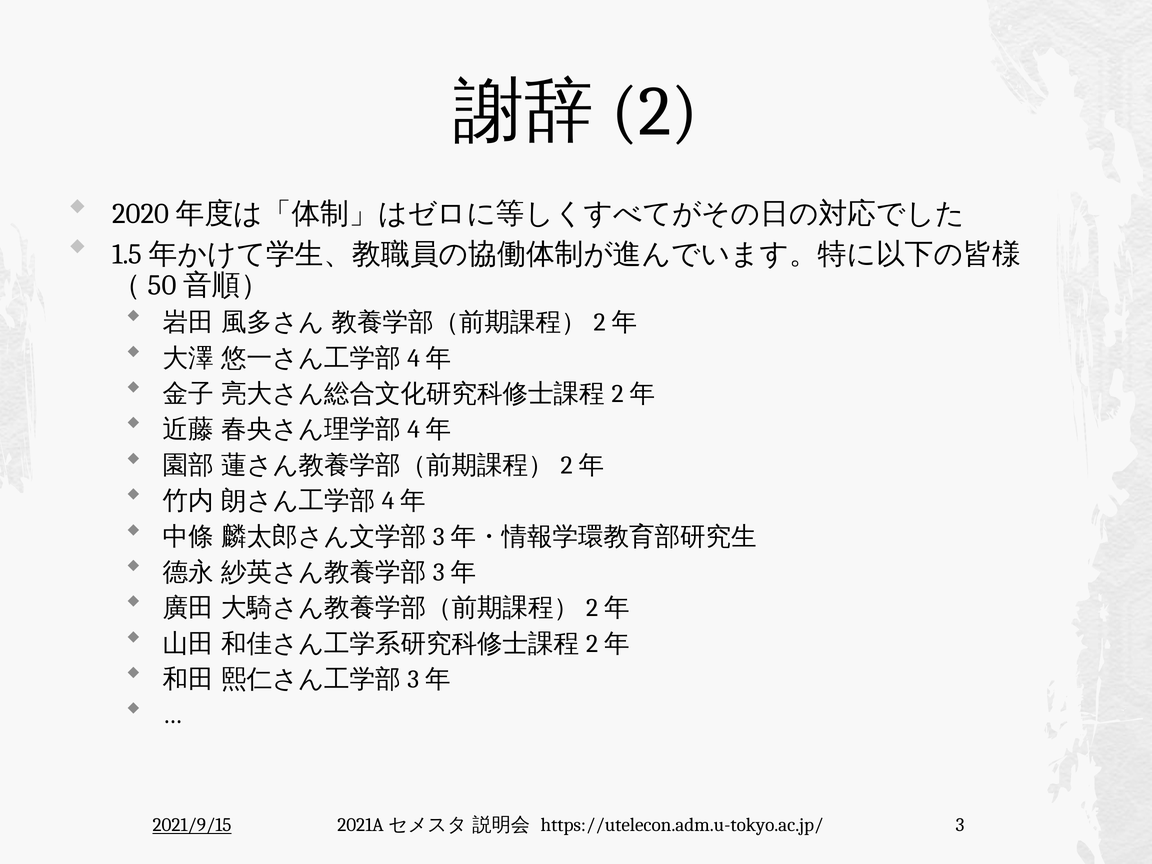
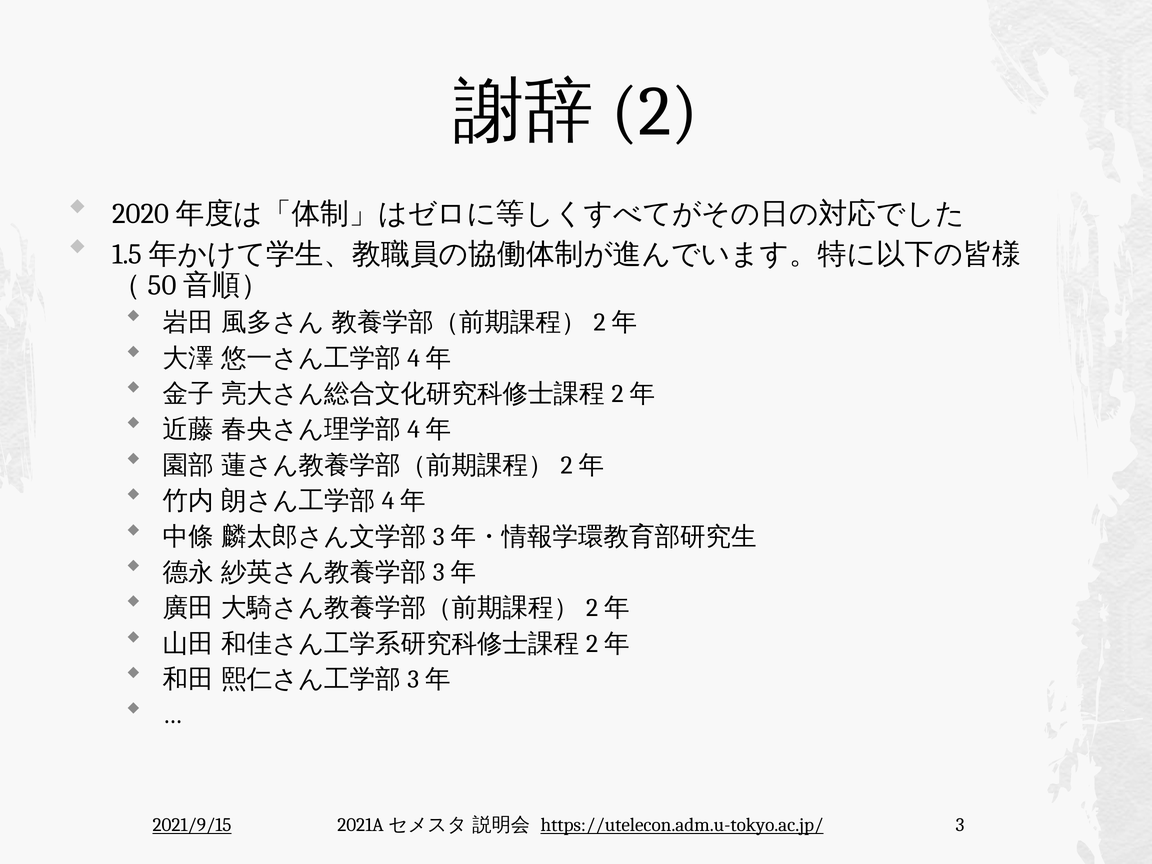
https://utelecon.adm.u-tokyo.ac.jp/ underline: none -> present
